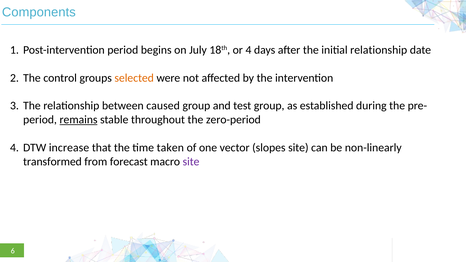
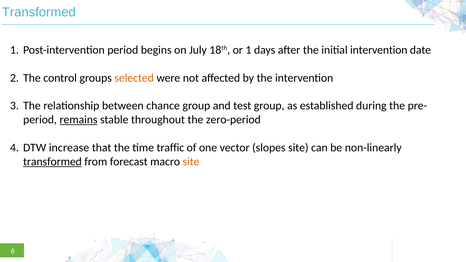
Components at (39, 12): Components -> Transformed
or 4: 4 -> 1
initial relationship: relationship -> intervention
caused: caused -> chance
taken: taken -> traffic
transformed at (52, 162) underline: none -> present
site at (191, 162) colour: purple -> orange
